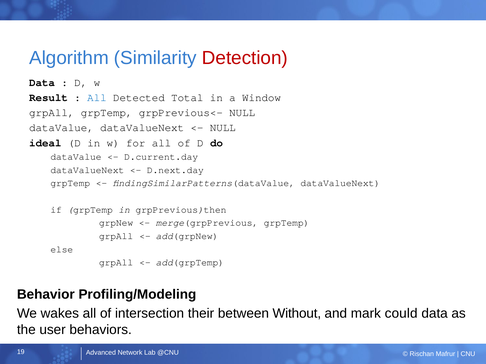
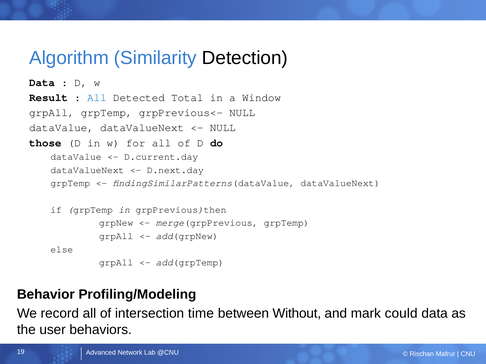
Detection colour: red -> black
ideal: ideal -> those
wakes: wakes -> record
their: their -> time
